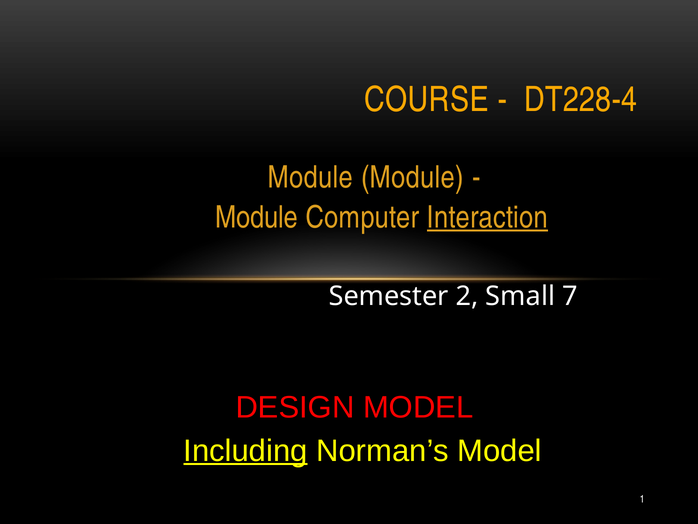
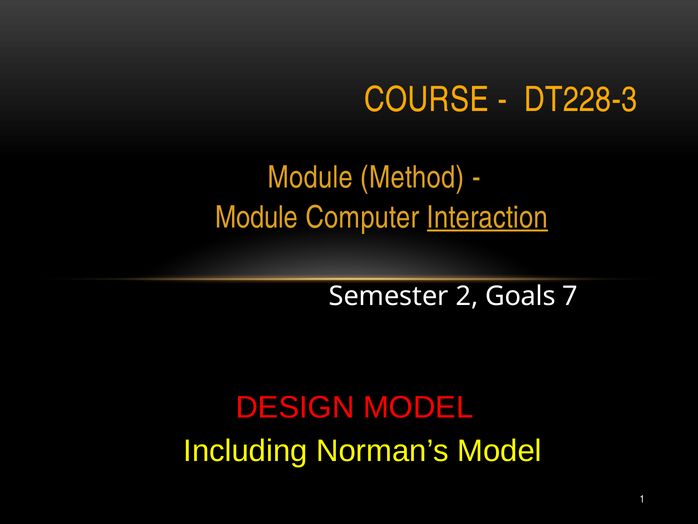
DT228-4: DT228-4 -> DT228-3
Module Module: Module -> Method
Small: Small -> Goals
Including underline: present -> none
